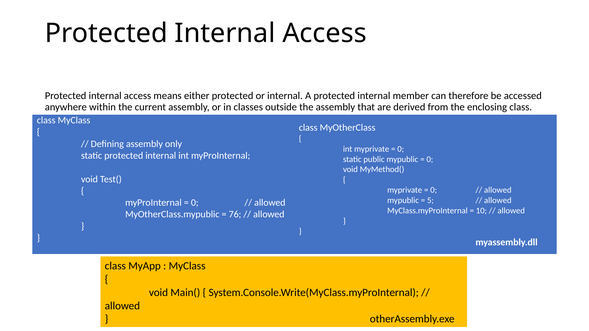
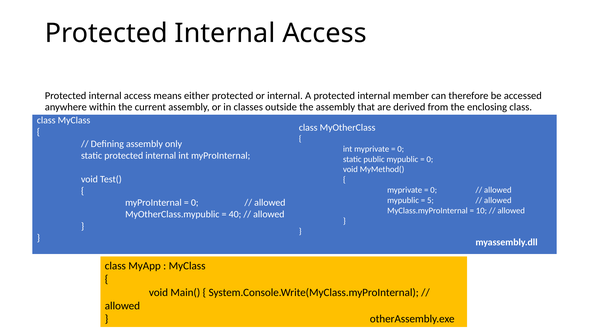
76: 76 -> 40
